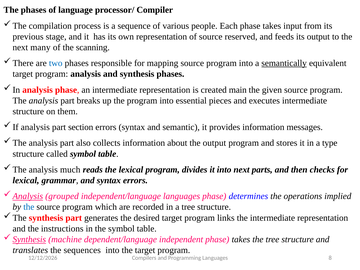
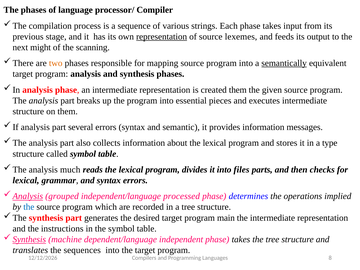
people: people -> strings
representation at (162, 37) underline: none -> present
reserved: reserved -> lexemes
many: many -> might
two colour: blue -> orange
created main: main -> them
section: section -> several
about the output: output -> lexical
into next: next -> files
independent/language languages: languages -> processed
links: links -> main
